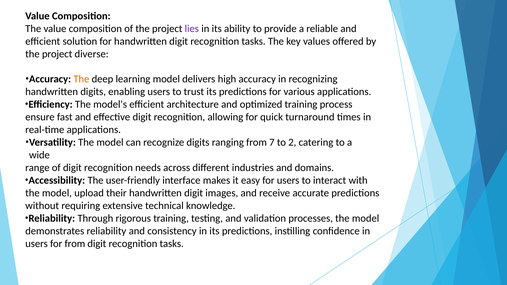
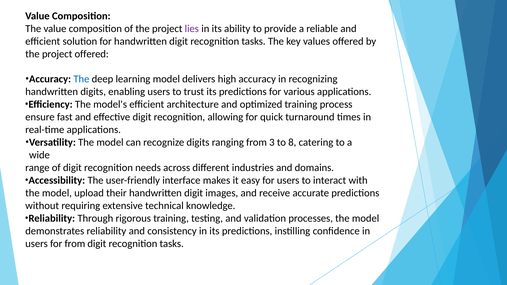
project diverse: diverse -> offered
The at (81, 79) colour: orange -> blue
7: 7 -> 3
2: 2 -> 8
